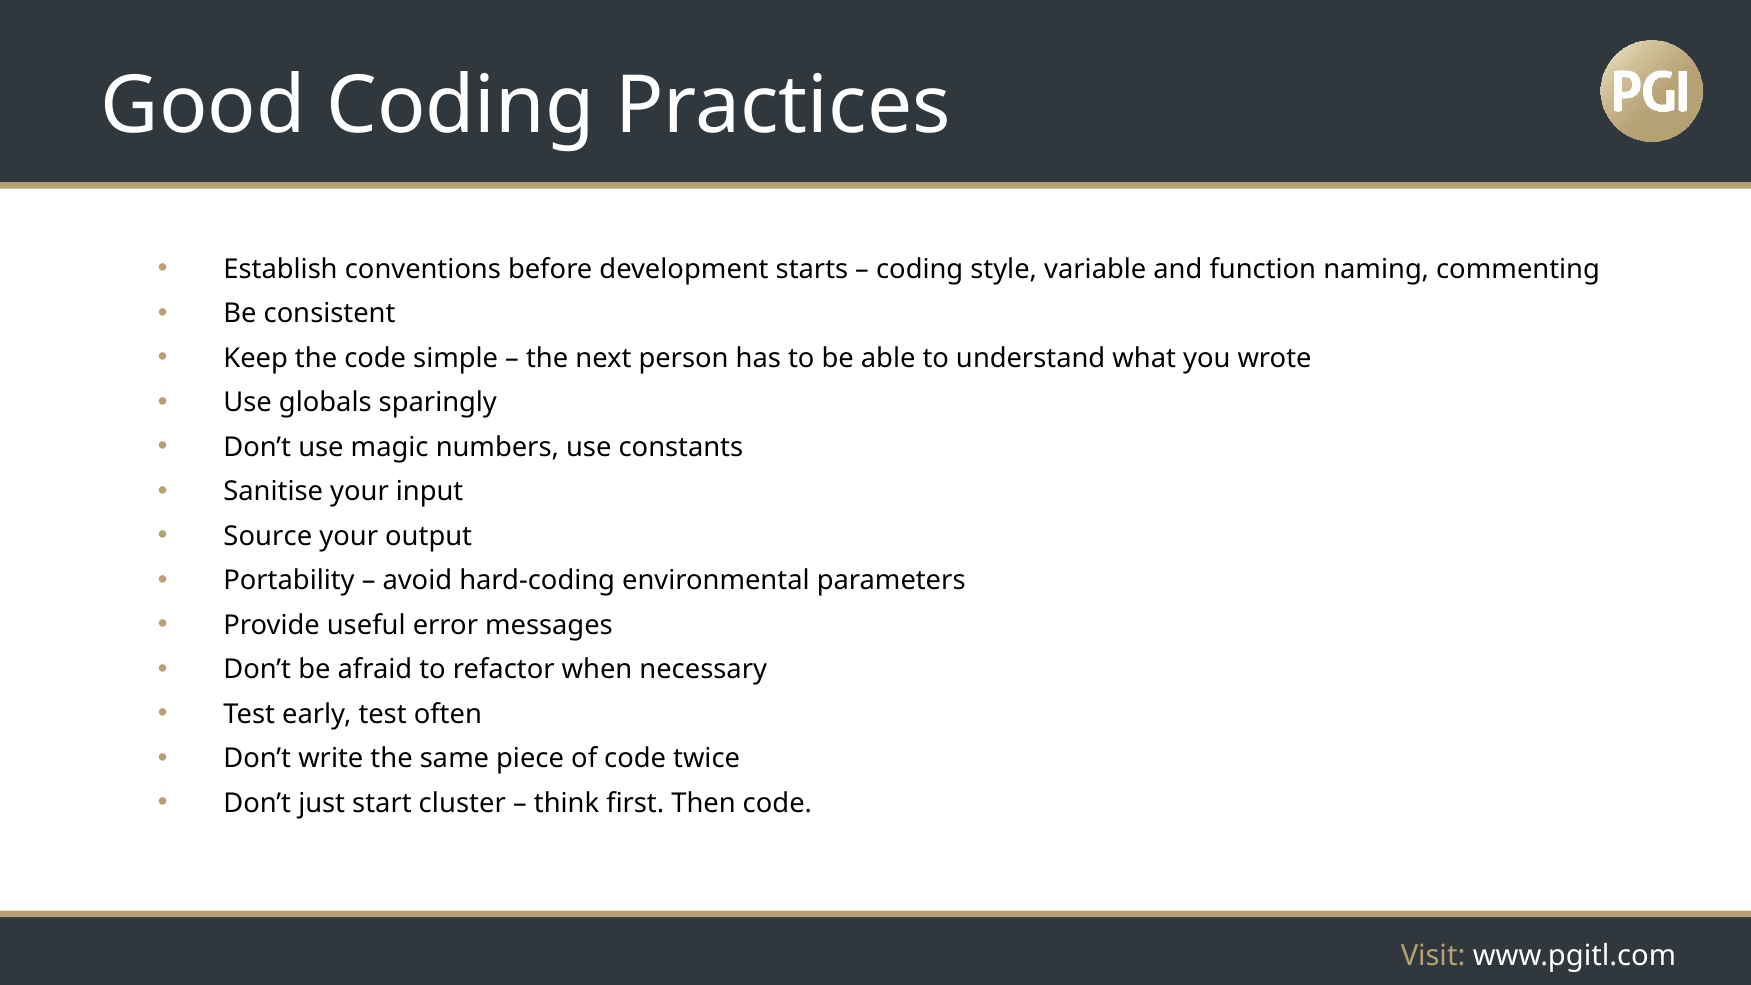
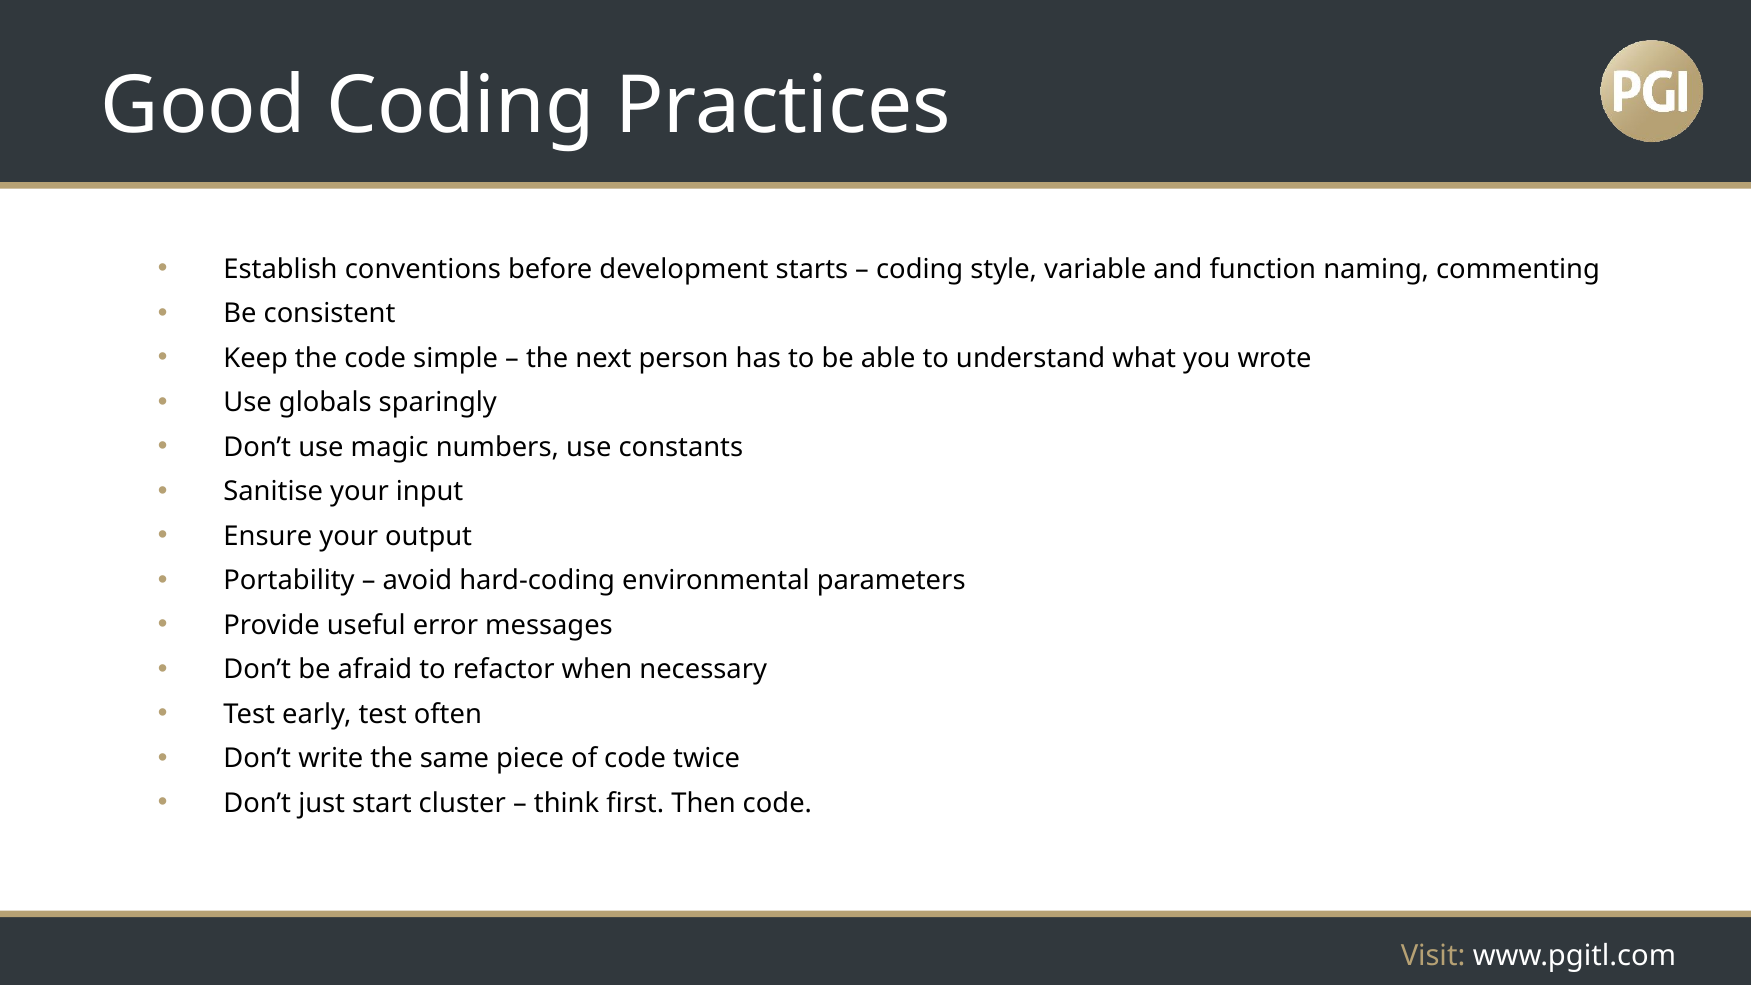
Source: Source -> Ensure
